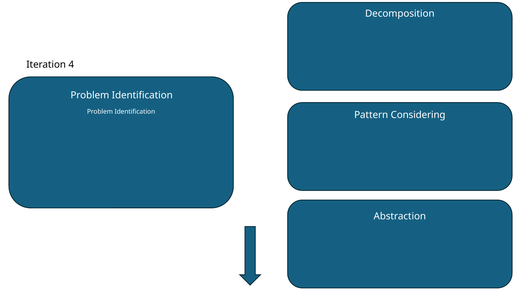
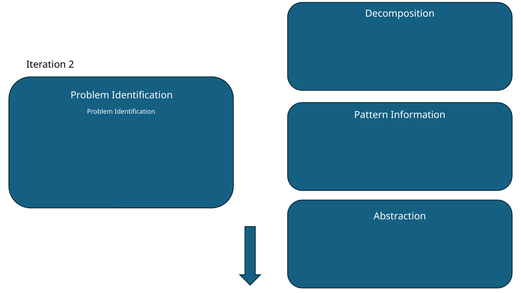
4: 4 -> 2
Considering: Considering -> Information
